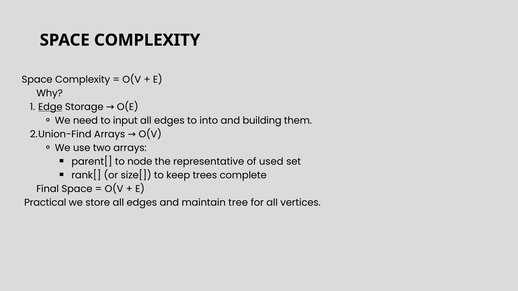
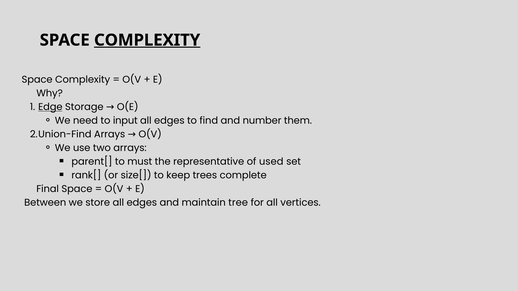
COMPLEXITY at (147, 40) underline: none -> present
into: into -> find
building: building -> number
node: node -> must
Practical: Practical -> Between
